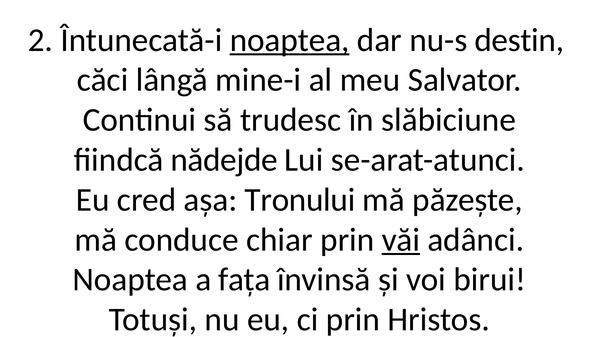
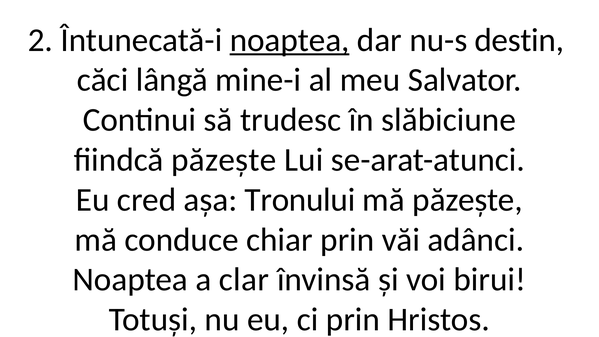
fiindcă nădejde: nădejde -> păzește
văi underline: present -> none
fața: fața -> clar
